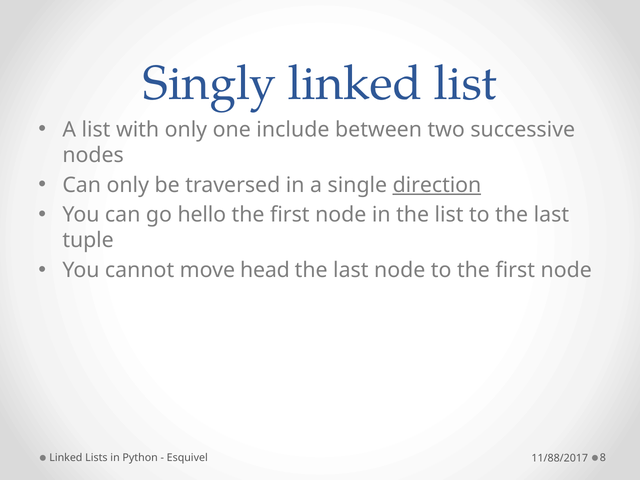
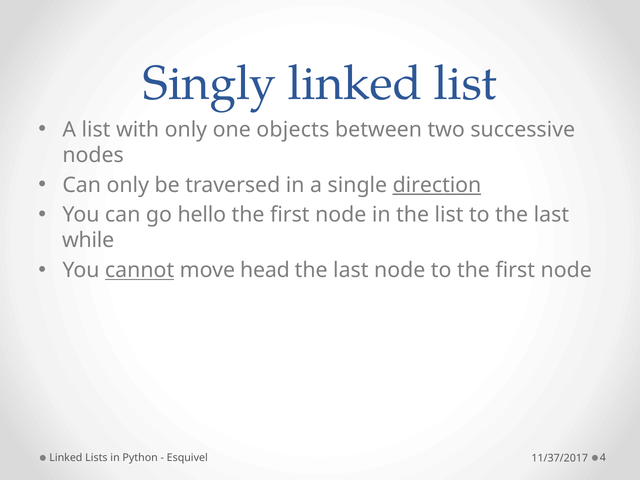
include: include -> objects
tuple: tuple -> while
cannot underline: none -> present
8: 8 -> 4
11/88/2017: 11/88/2017 -> 11/37/2017
